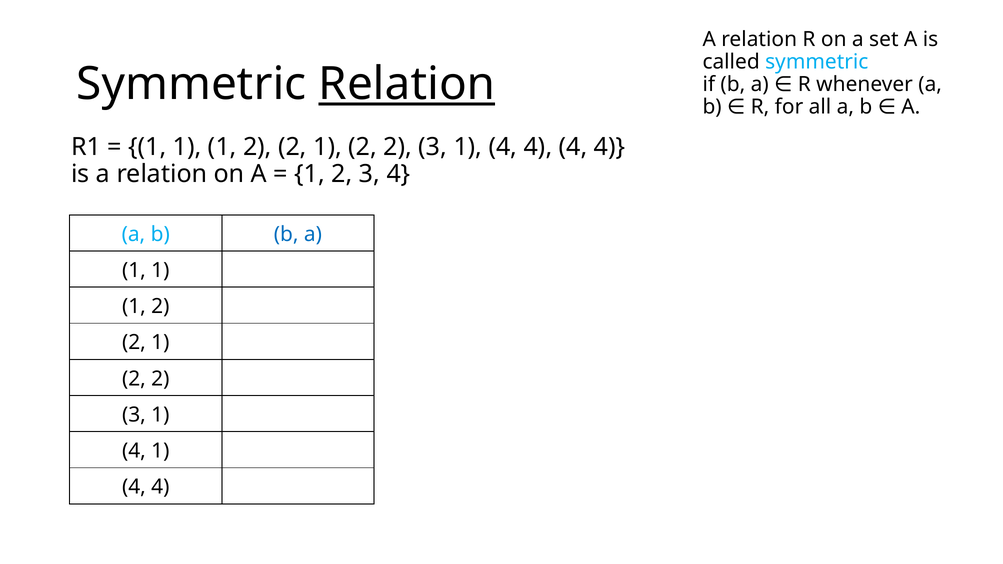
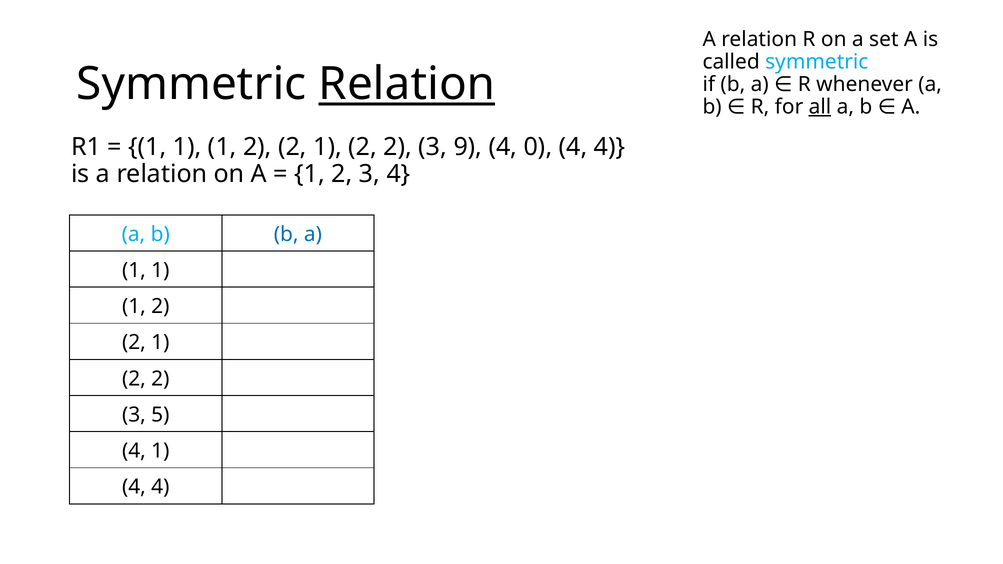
all underline: none -> present
1 at (468, 147): 1 -> 9
4 at (538, 147): 4 -> 0
1 at (160, 415): 1 -> 5
